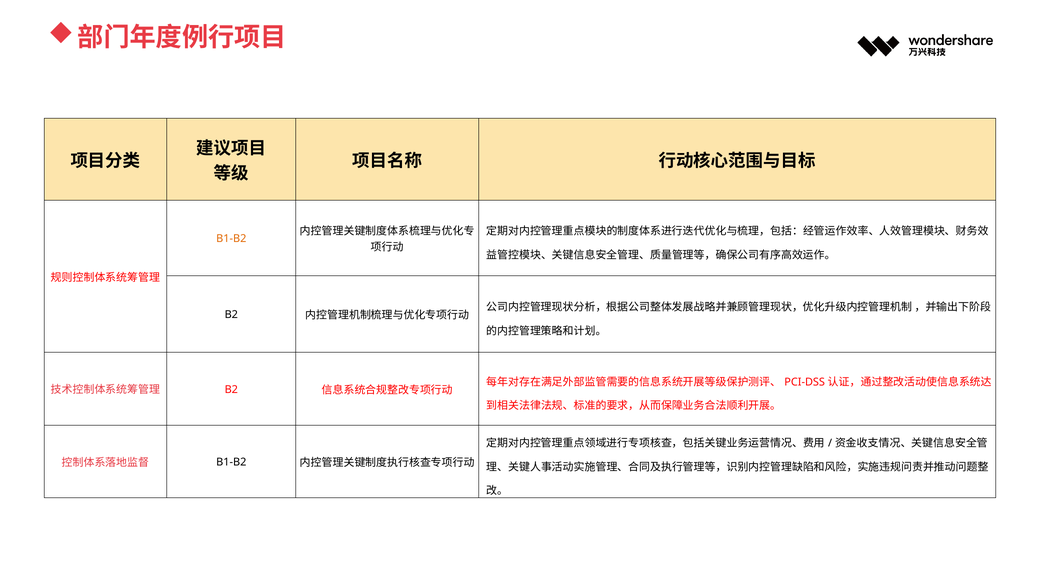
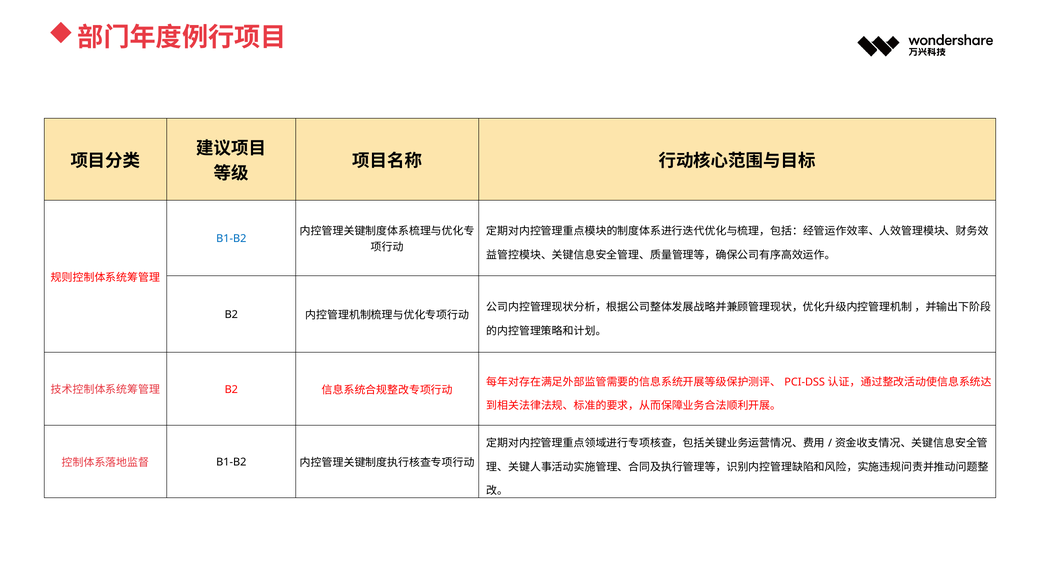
B1-B2 at (231, 239) colour: orange -> blue
